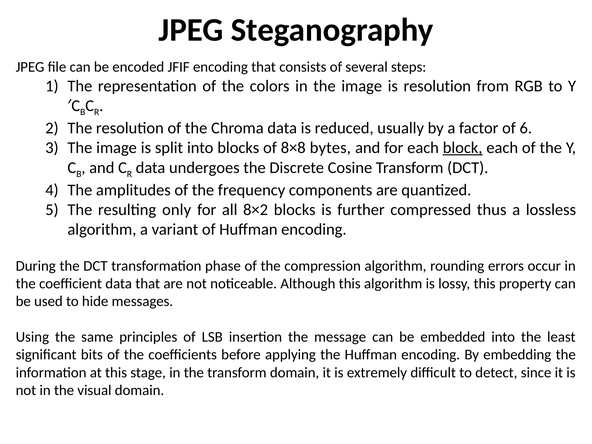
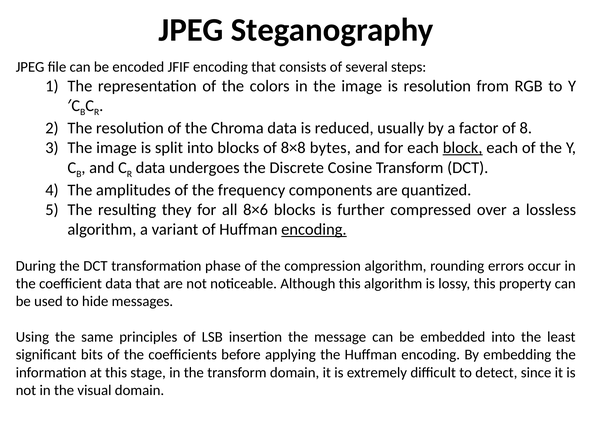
6: 6 -> 8
only: only -> they
8×2: 8×2 -> 8×6
thus: thus -> over
encoding at (314, 230) underline: none -> present
